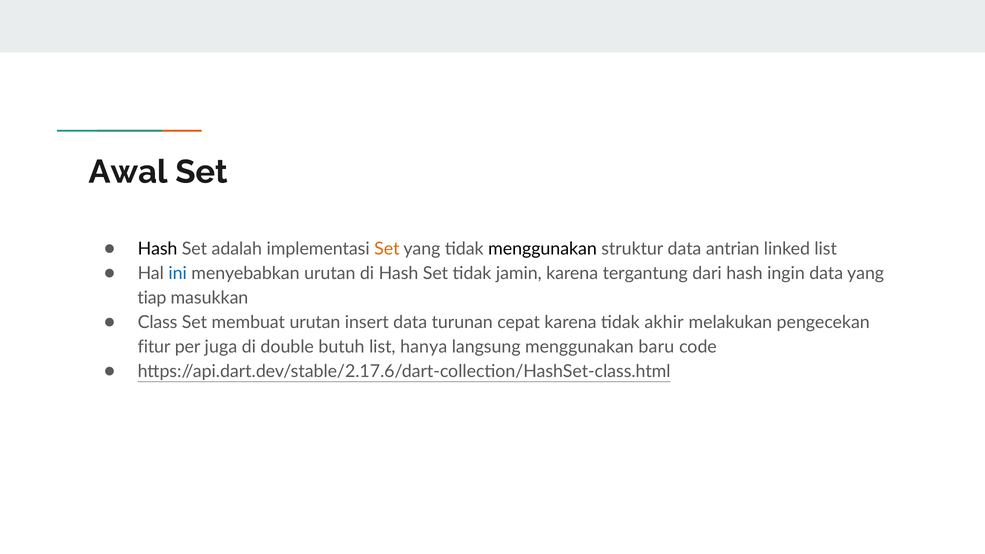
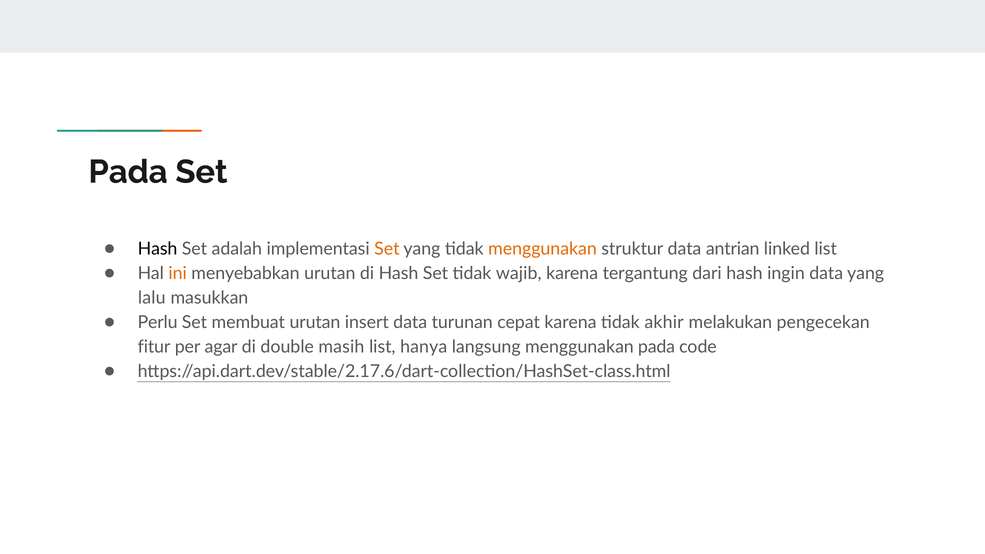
Awal at (128, 172): Awal -> Pada
menggunakan at (543, 249) colour: black -> orange
ini colour: blue -> orange
jamin: jamin -> wajib
tiap: tiap -> lalu
Class: Class -> Perlu
juga: juga -> agar
butuh: butuh -> masih
menggunakan baru: baru -> pada
